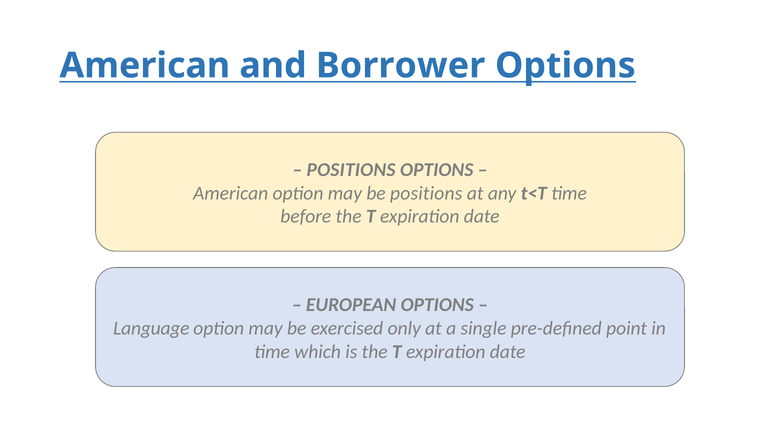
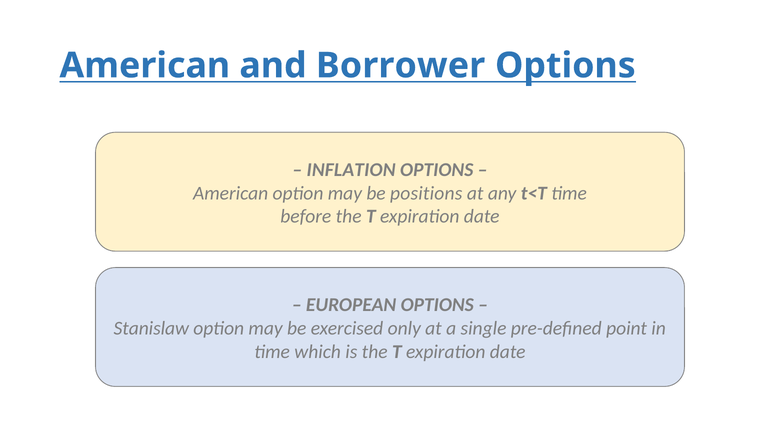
POSITIONS at (351, 170): POSITIONS -> INFLATION
Language: Language -> Stanislaw
